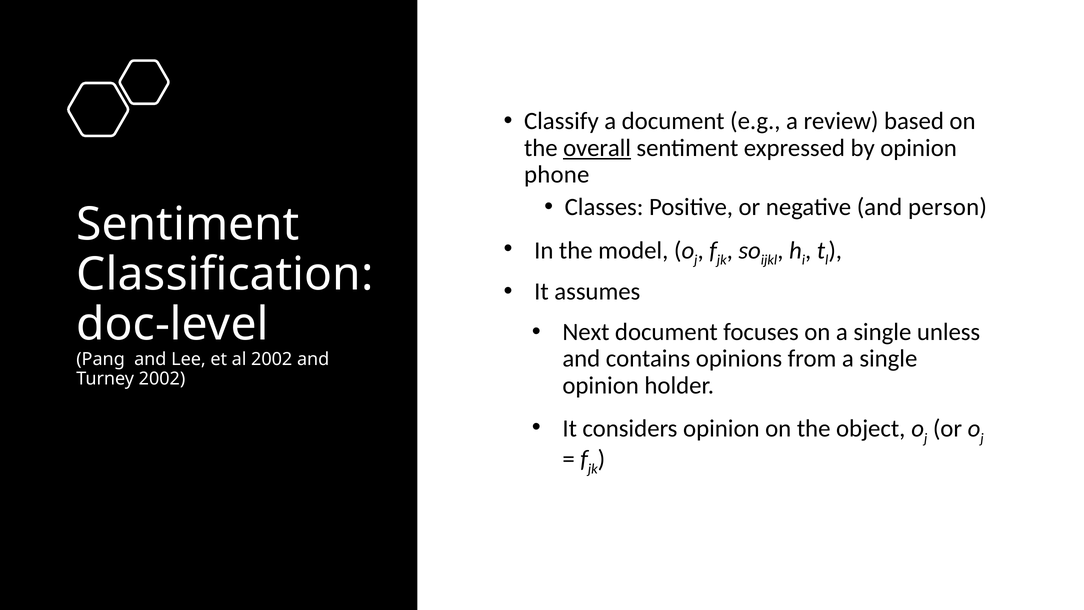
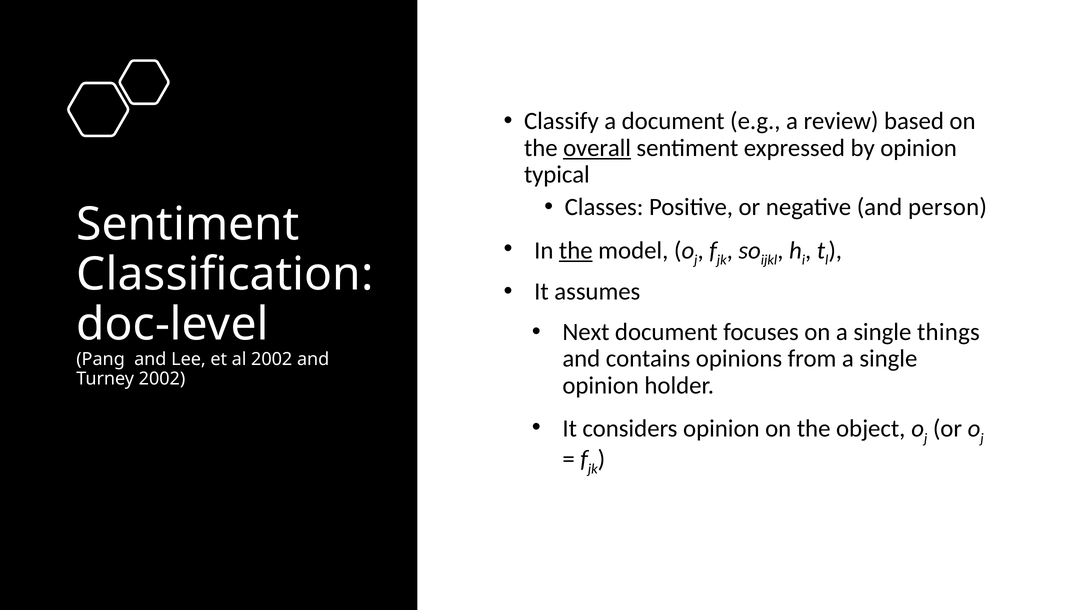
phone: phone -> typical
the at (576, 250) underline: none -> present
unless: unless -> things
